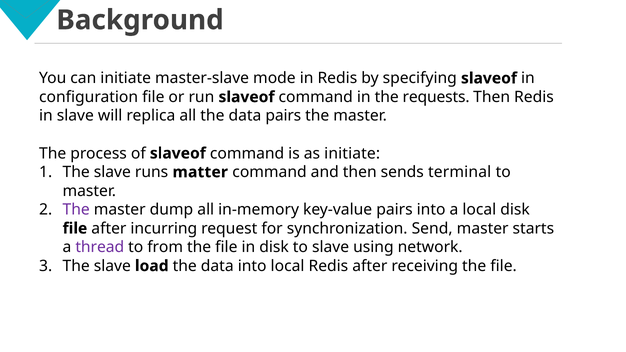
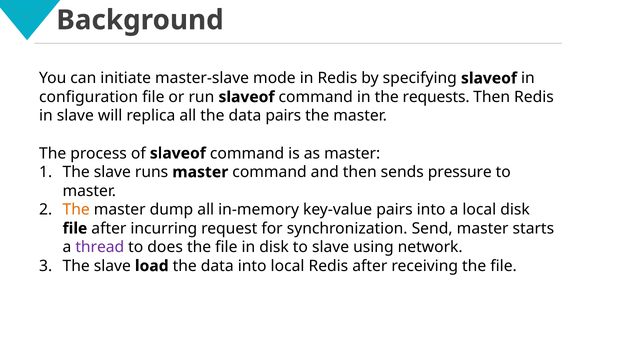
as initiate: initiate -> master
runs matter: matter -> master
terminal: terminal -> pressure
The at (76, 210) colour: purple -> orange
from: from -> does
